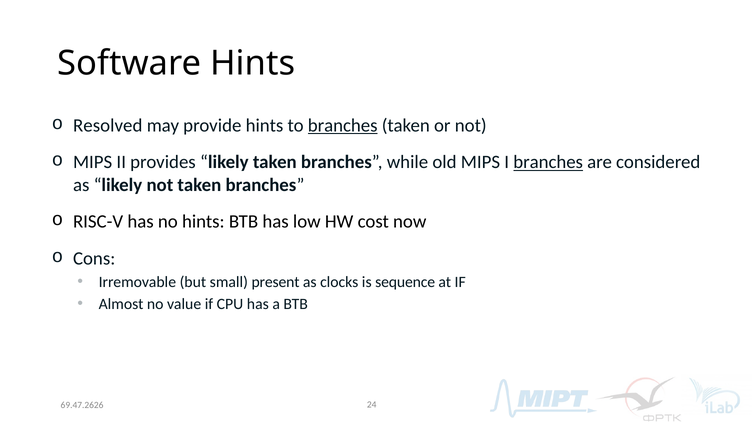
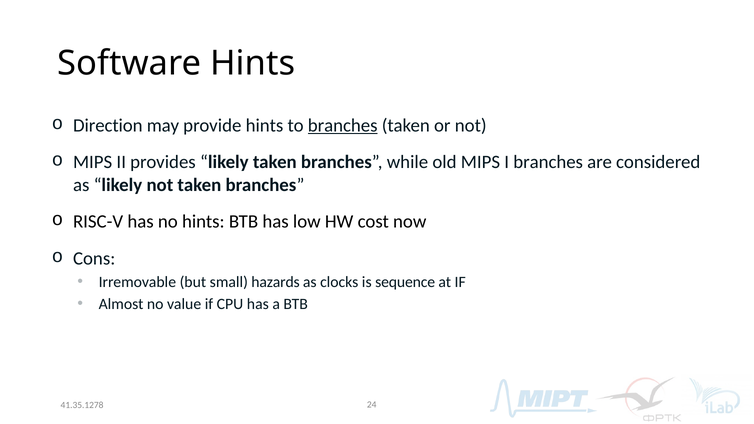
Resolved: Resolved -> Direction
branches at (548, 162) underline: present -> none
present: present -> hazards
69.47.2626: 69.47.2626 -> 41.35.1278
